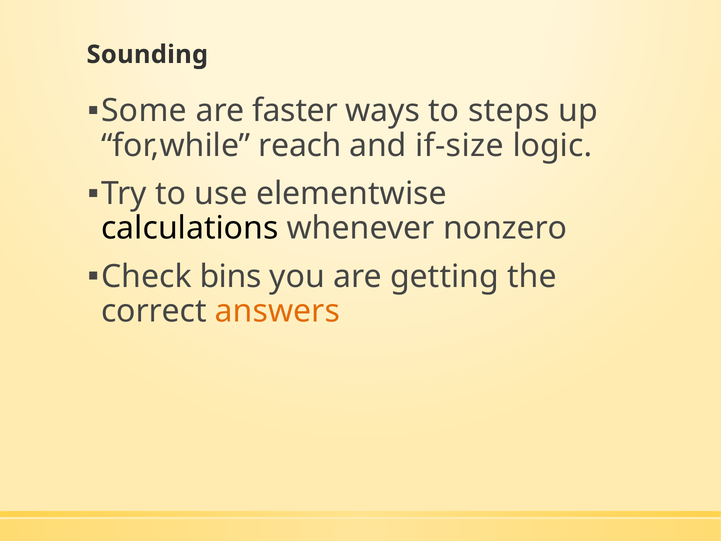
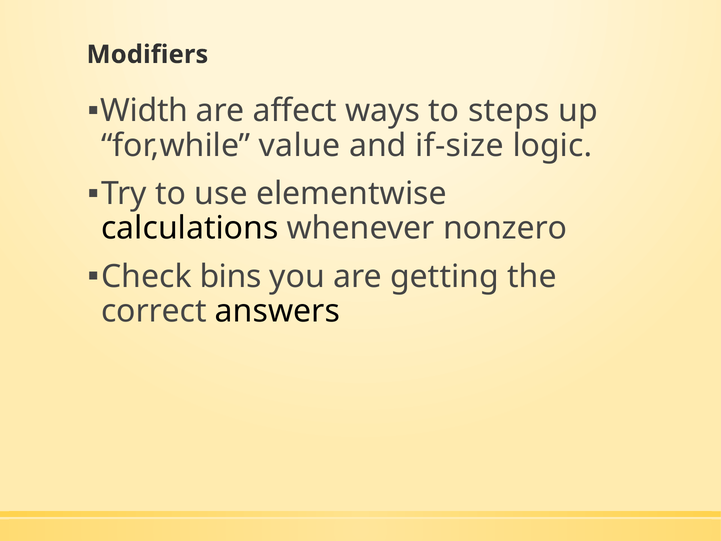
Sounding: Sounding -> Modifiers
Some: Some -> Width
faster: faster -> affect
reach: reach -> value
answers colour: orange -> black
